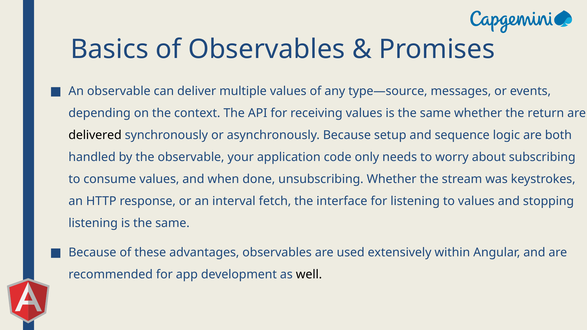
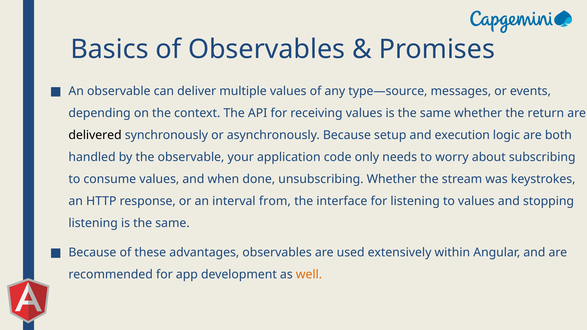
sequence: sequence -> execution
fetch: fetch -> from
well colour: black -> orange
